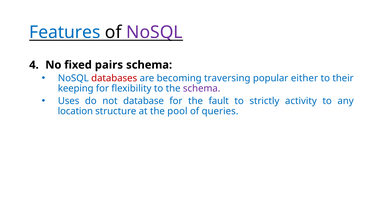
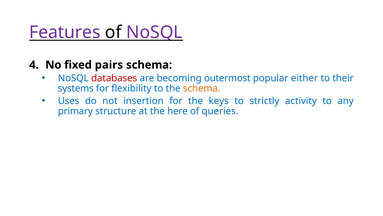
Features colour: blue -> purple
traversing: traversing -> outermost
keeping: keeping -> systems
schema at (202, 88) colour: purple -> orange
database: database -> insertion
fault: fault -> keys
location: location -> primary
pool: pool -> here
